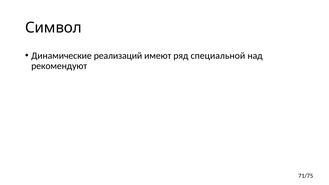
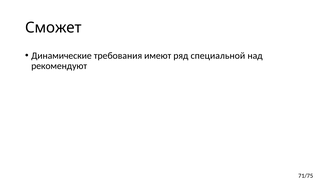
Символ: Символ -> Сможет
реализаций: реализаций -> требования
